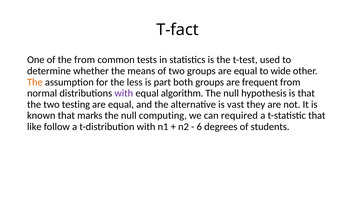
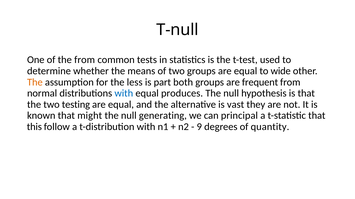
T-fact: T-fact -> T-null
with at (124, 94) colour: purple -> blue
algorithm: algorithm -> produces
marks: marks -> might
computing: computing -> generating
required: required -> principal
like: like -> this
6: 6 -> 9
students: students -> quantity
